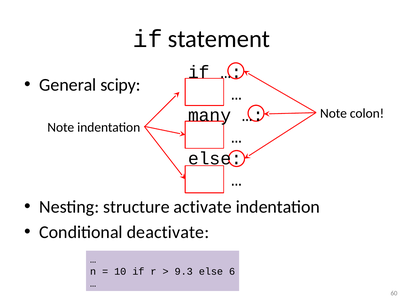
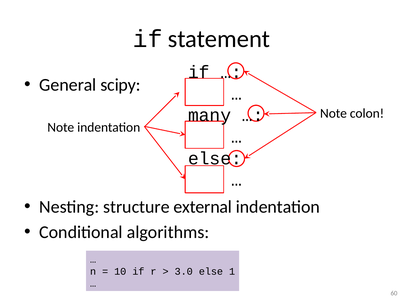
activate: activate -> external
deactivate: deactivate -> algorithms
9.3: 9.3 -> 3.0
6: 6 -> 1
